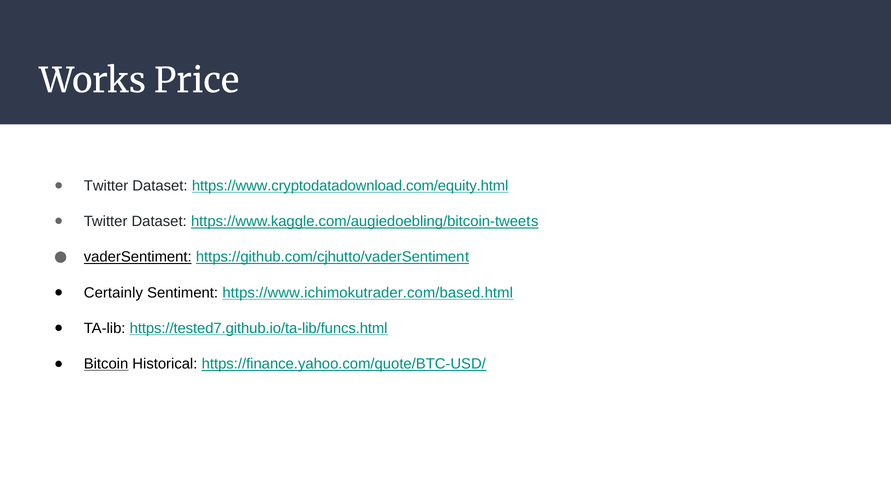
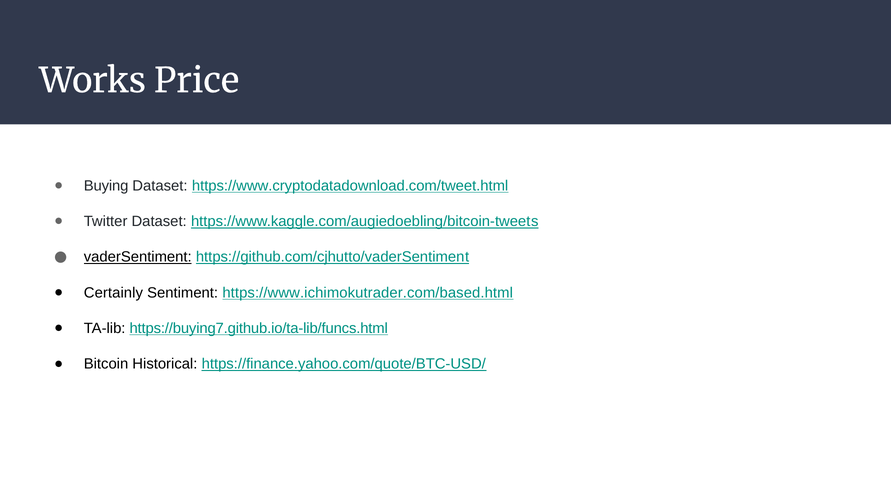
Twitter at (106, 186): Twitter -> Buying
https://www.cryptodatadownload.com/equity.html: https://www.cryptodatadownload.com/equity.html -> https://www.cryptodatadownload.com/tweet.html
https://tested7.github.io/ta-lib/funcs.html: https://tested7.github.io/ta-lib/funcs.html -> https://buying7.github.io/ta-lib/funcs.html
Bitcoin underline: present -> none
